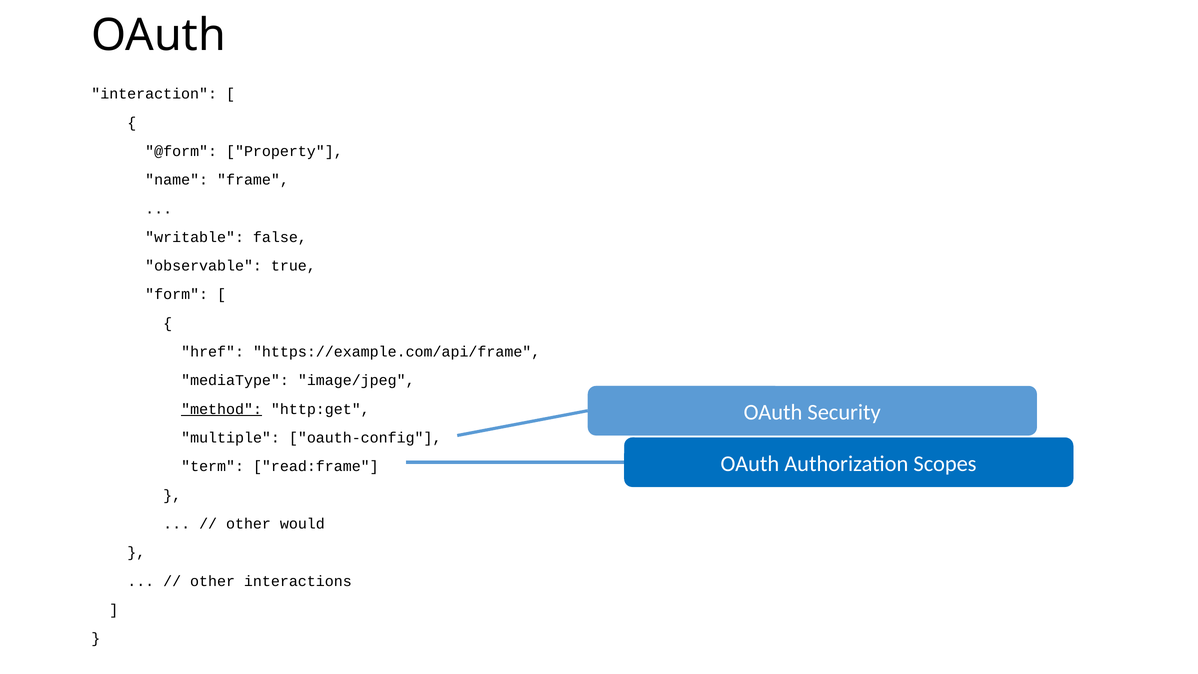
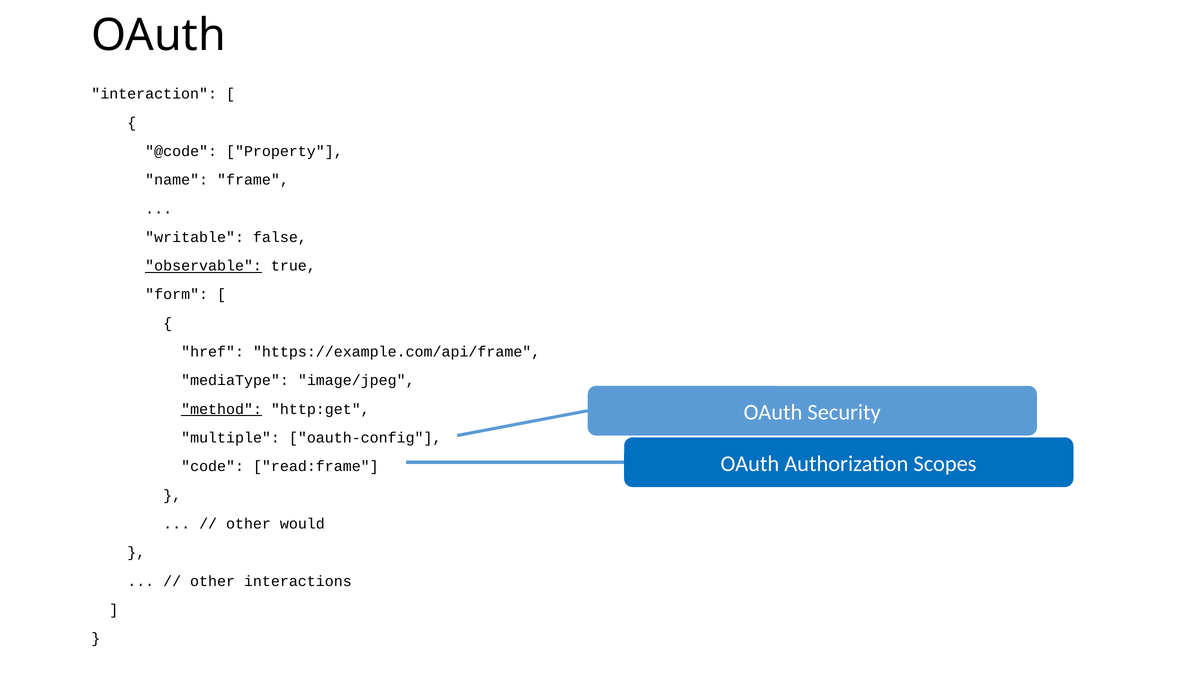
@form: @form -> @code
observable underline: none -> present
term: term -> code
